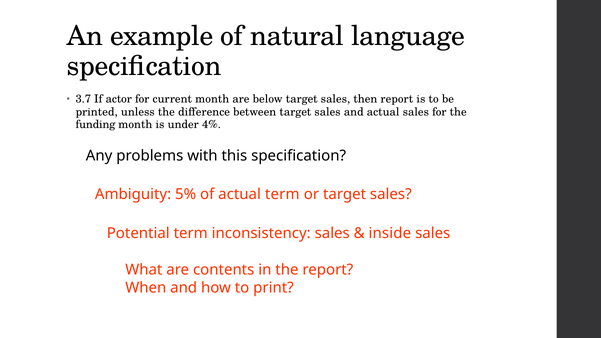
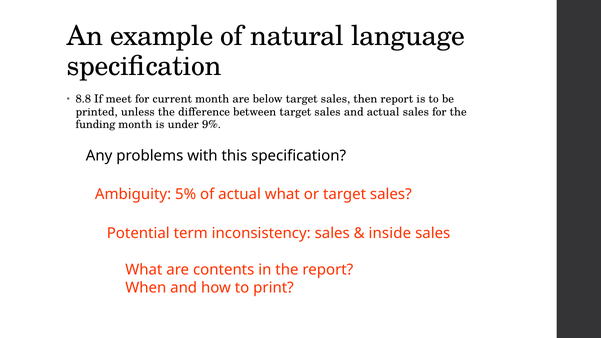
3.7: 3.7 -> 8.8
actor: actor -> meet
4%: 4% -> 9%
actual term: term -> what
